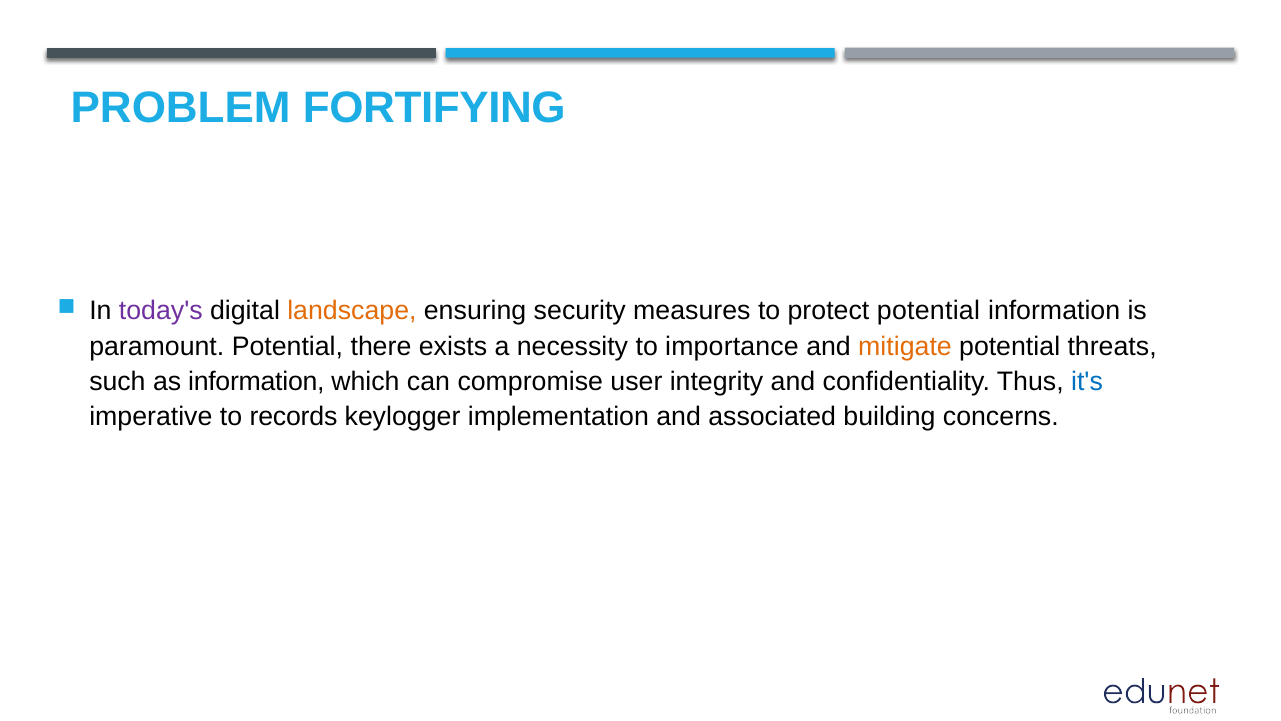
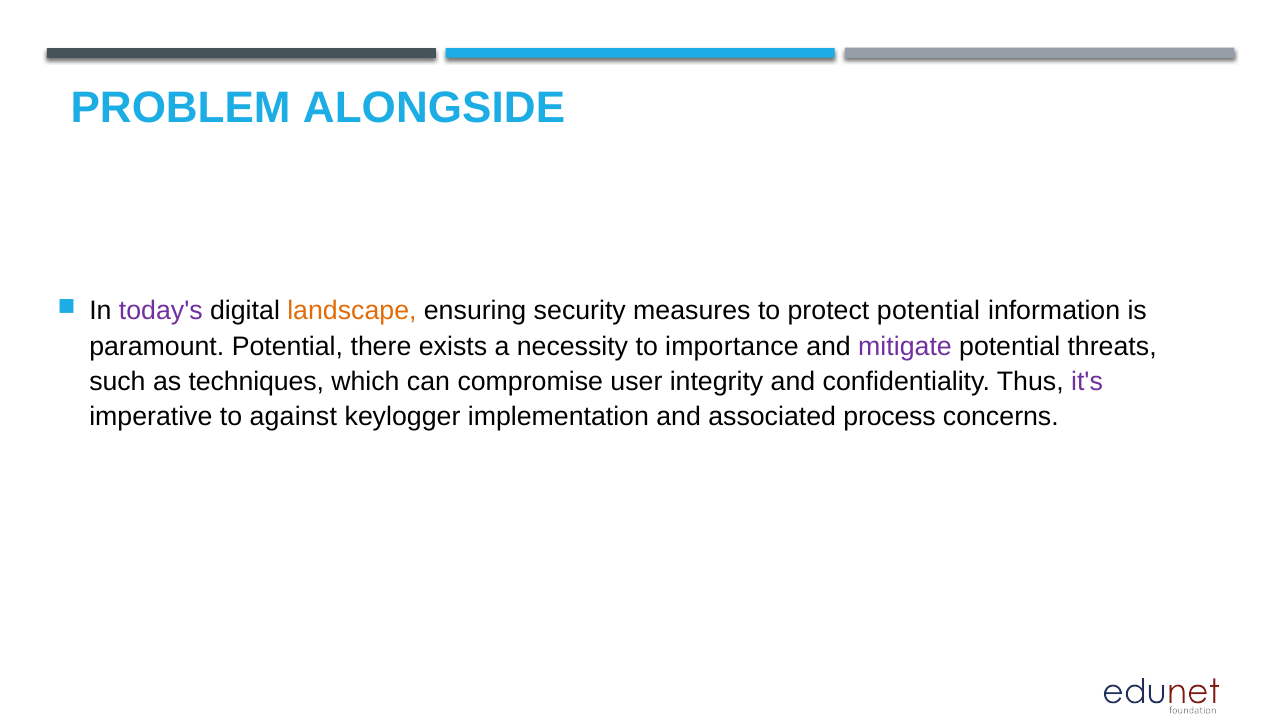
FORTIFYING: FORTIFYING -> ALONGSIDE
mitigate colour: orange -> purple
as information: information -> techniques
it's colour: blue -> purple
records: records -> against
building: building -> process
